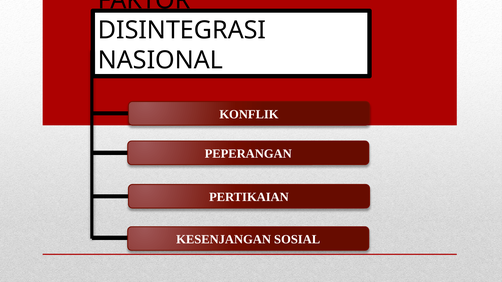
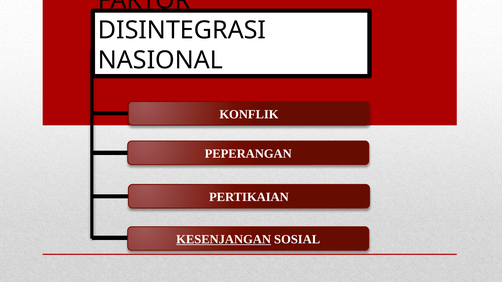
KESENJANGAN underline: none -> present
